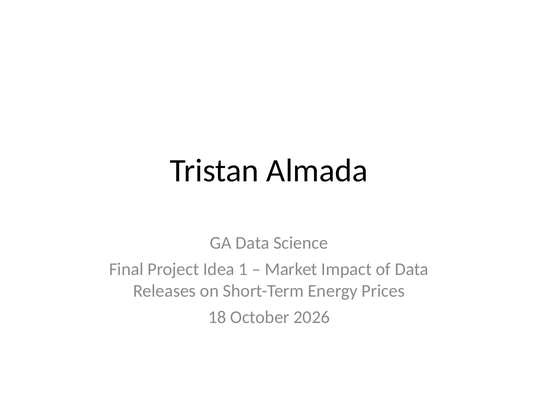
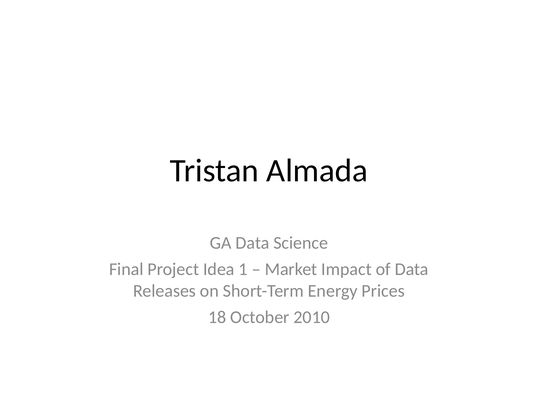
2026: 2026 -> 2010
